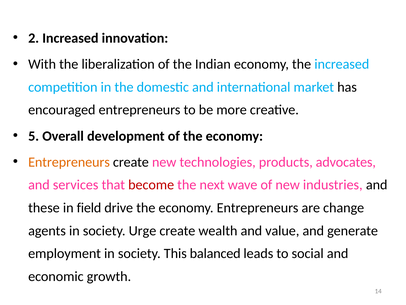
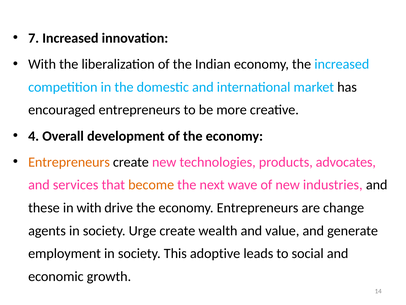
2: 2 -> 7
5: 5 -> 4
become colour: red -> orange
in field: field -> with
balanced: balanced -> adoptive
